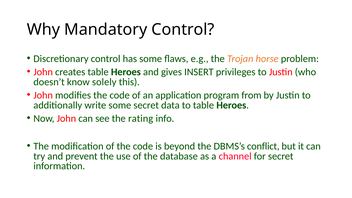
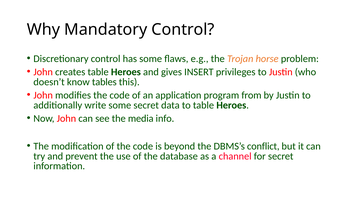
solely: solely -> tables
rating: rating -> media
